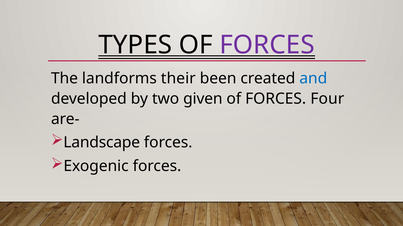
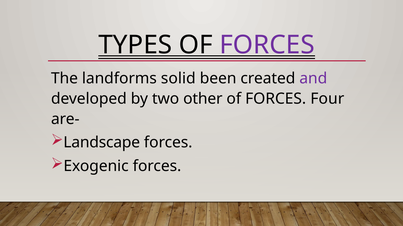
their: their -> solid
and colour: blue -> purple
given: given -> other
